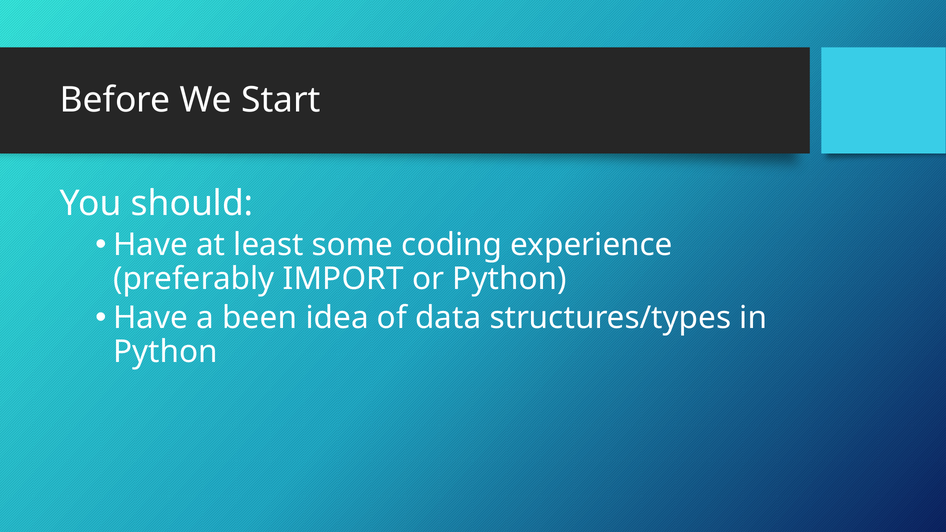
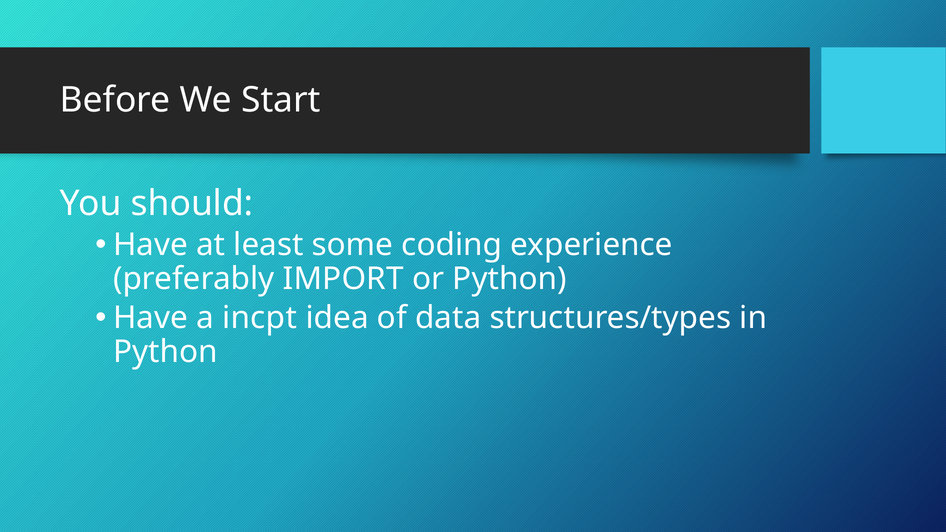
been: been -> incpt
